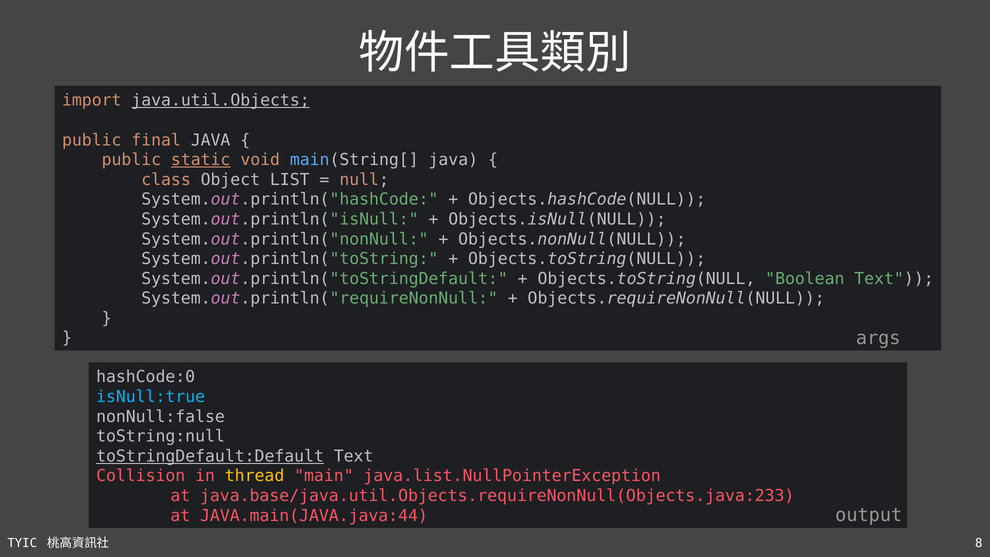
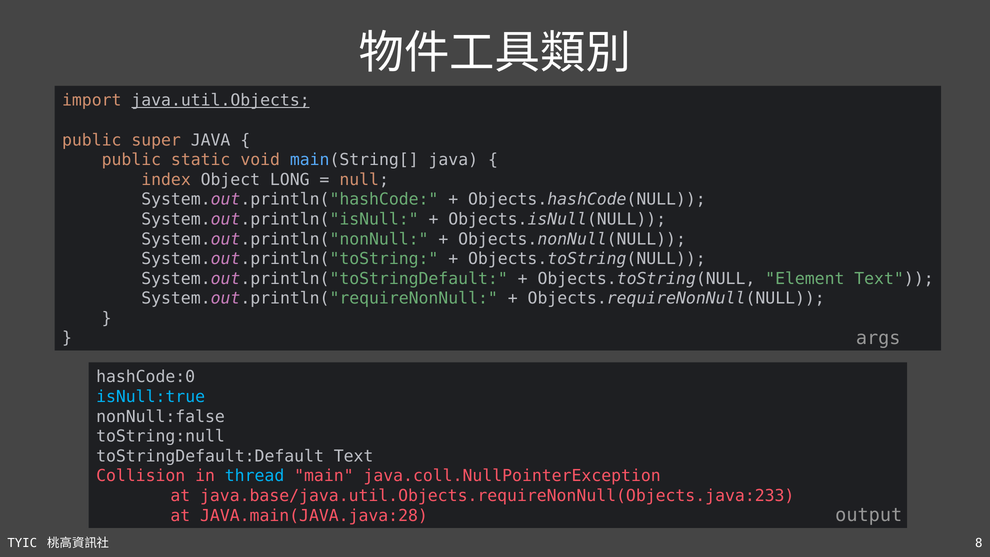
final: final -> super
static underline: present -> none
class: class -> index
LIST: LIST -> LONG
Boolean: Boolean -> Element
toStringDefault:Default underline: present -> none
thread colour: yellow -> light blue
java.list.NullPointerException: java.list.NullPointerException -> java.coll.NullPointerException
JAVA.main(JAVA.java:44: JAVA.main(JAVA.java:44 -> JAVA.main(JAVA.java:28
